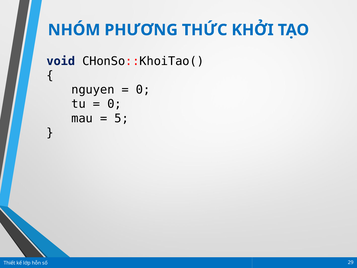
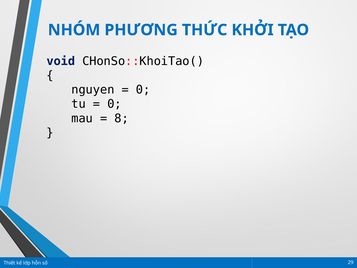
5: 5 -> 8
